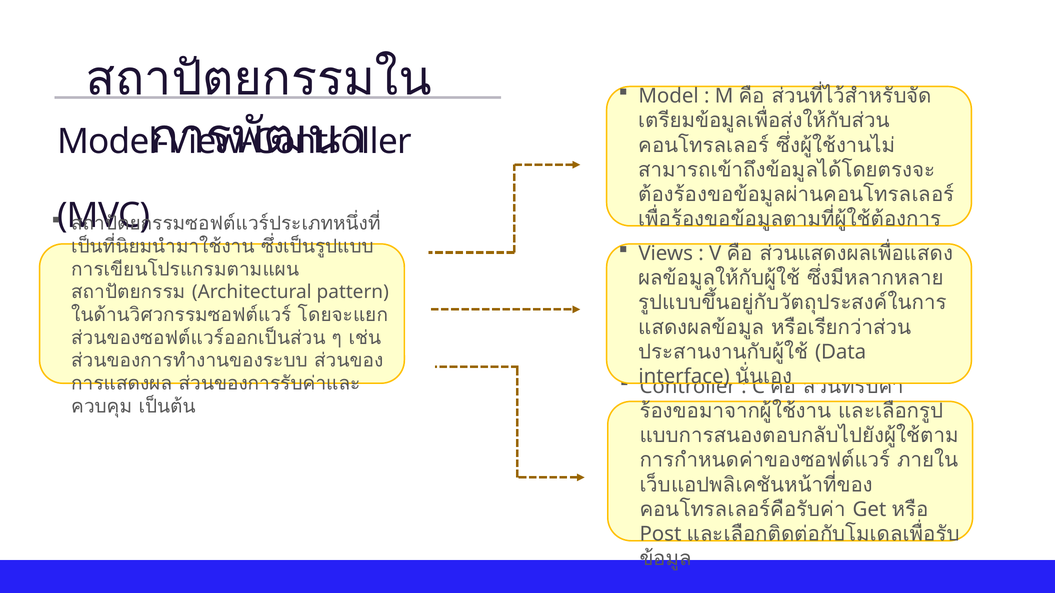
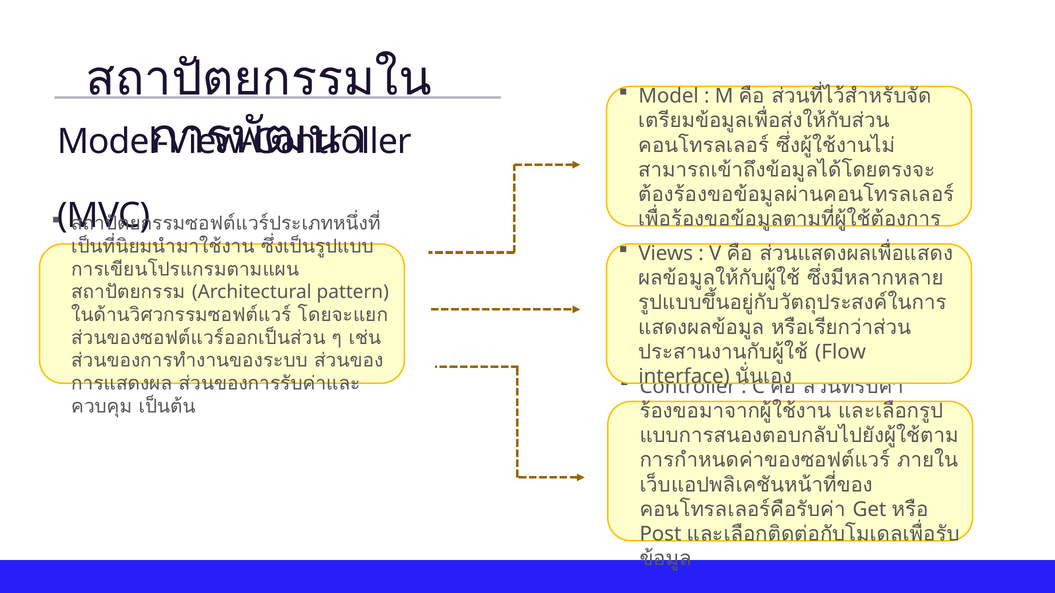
Data: Data -> Flow
